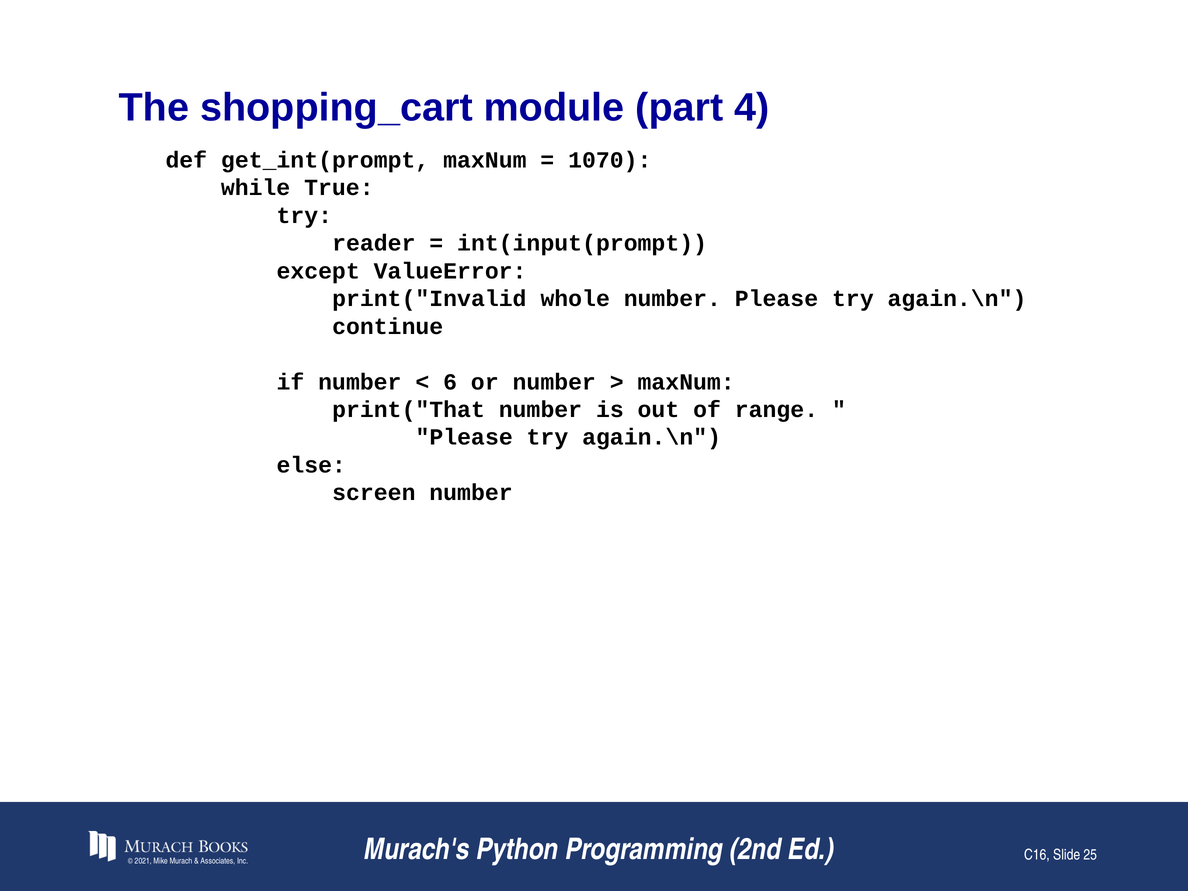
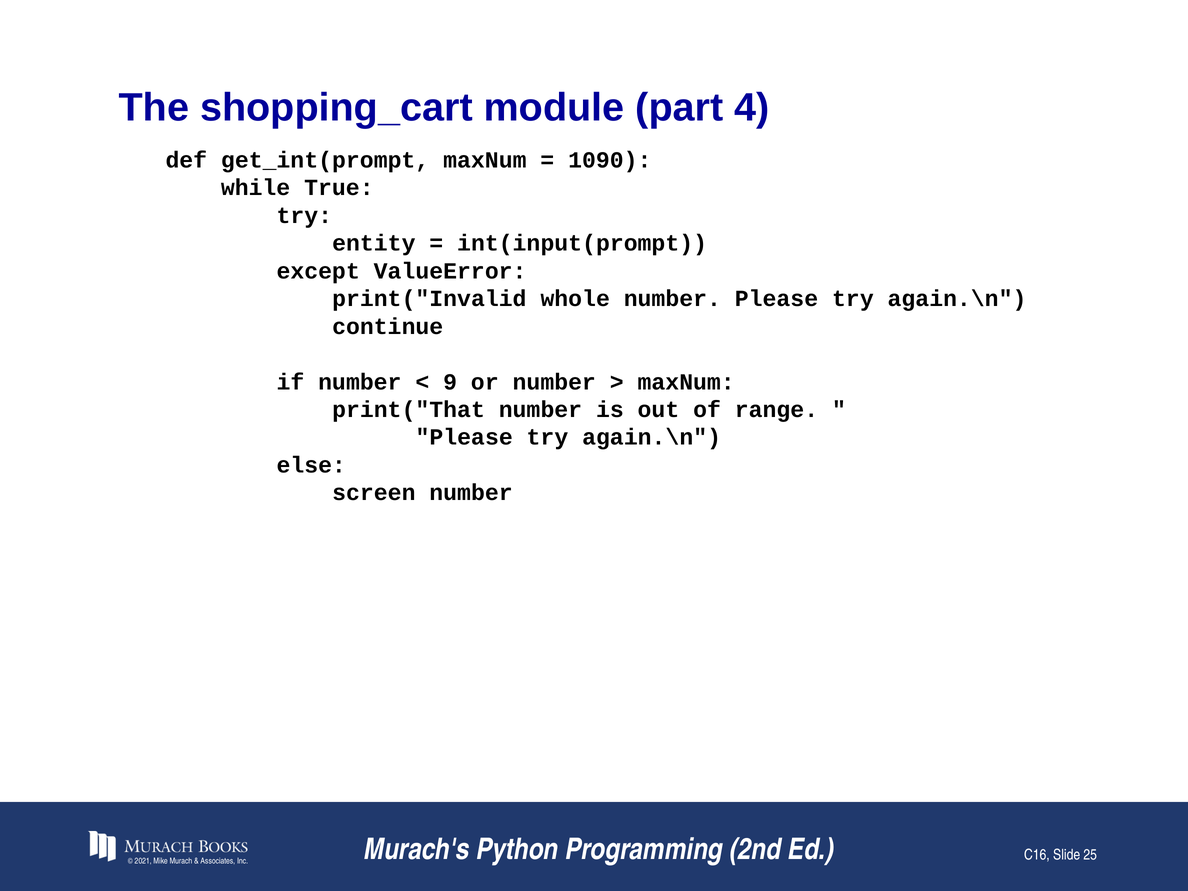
1070: 1070 -> 1090
reader: reader -> entity
6: 6 -> 9
